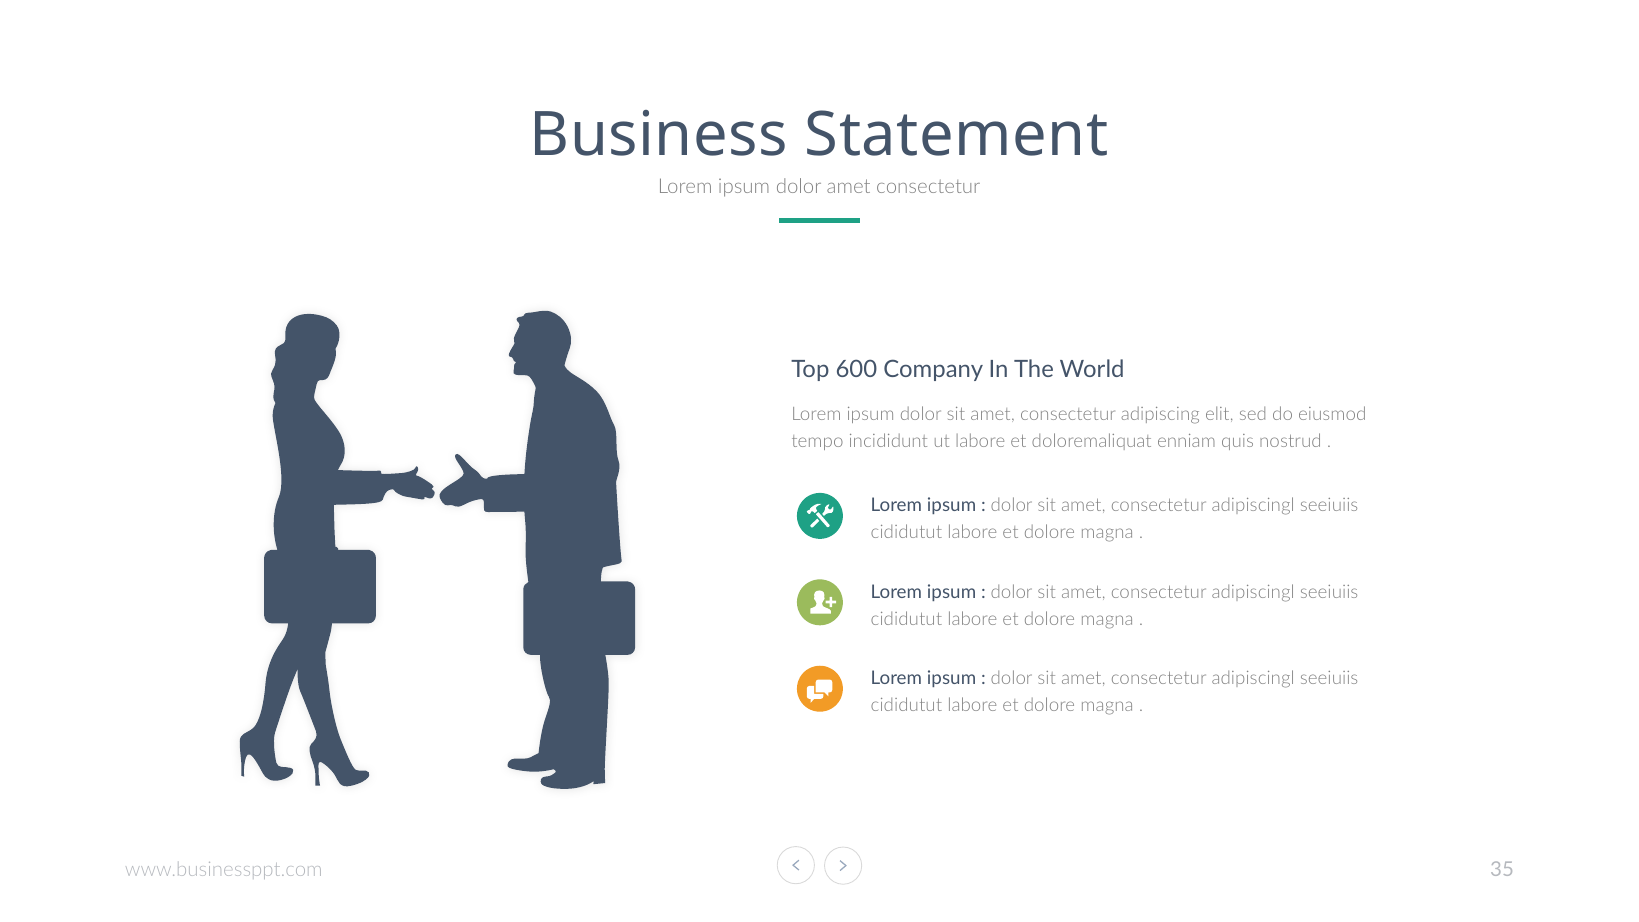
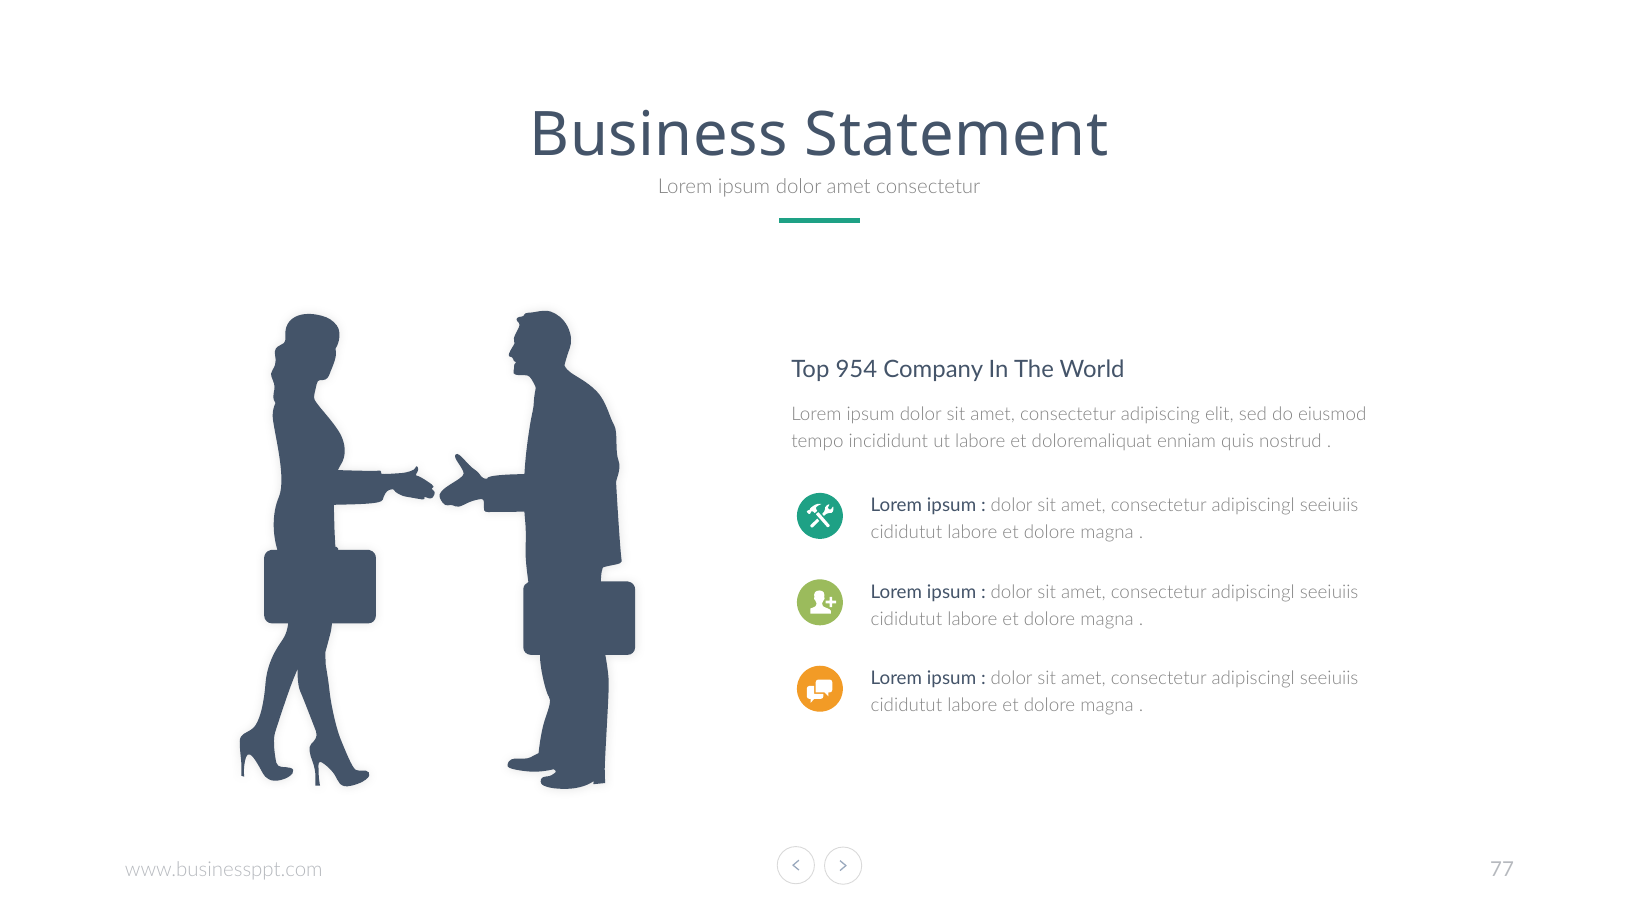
600: 600 -> 954
35: 35 -> 77
